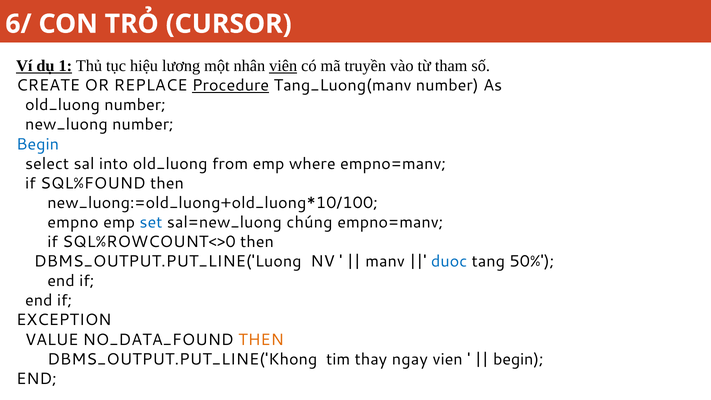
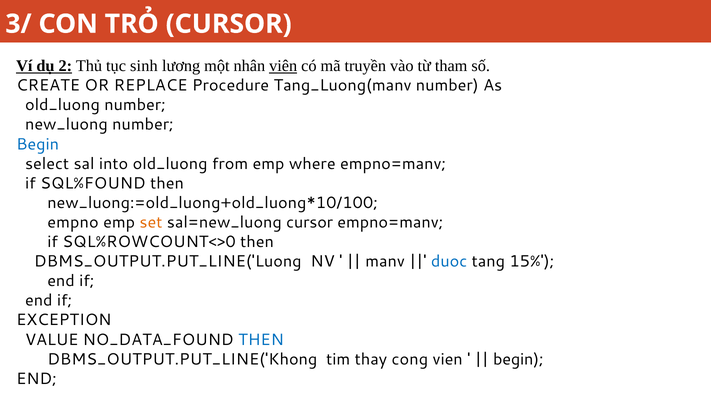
6/: 6/ -> 3/
1: 1 -> 2
hiệu: hiệu -> sinh
Procedure underline: present -> none
set colour: blue -> orange
sal=new_luong chúng: chúng -> cursor
50%: 50% -> 15%
THEN at (261, 340) colour: orange -> blue
ngay: ngay -> cong
